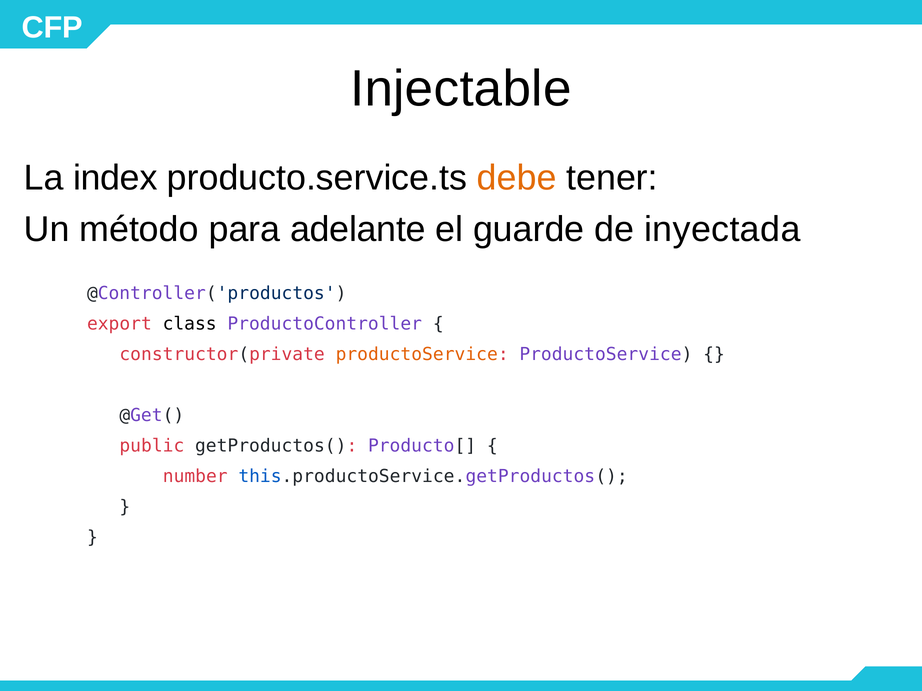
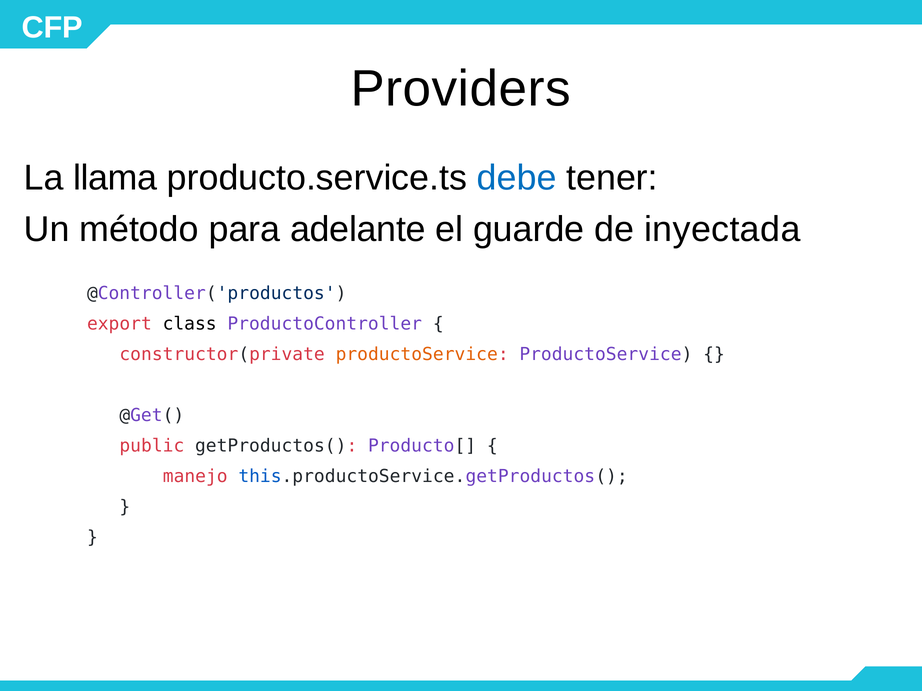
Injectable: Injectable -> Providers
index: index -> llama
debe colour: orange -> blue
number: number -> manejo
